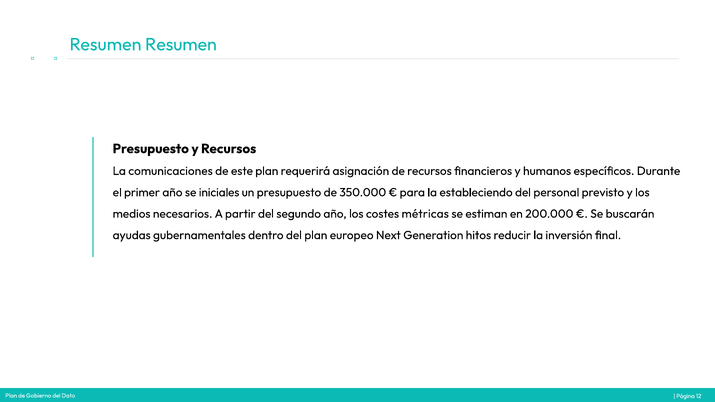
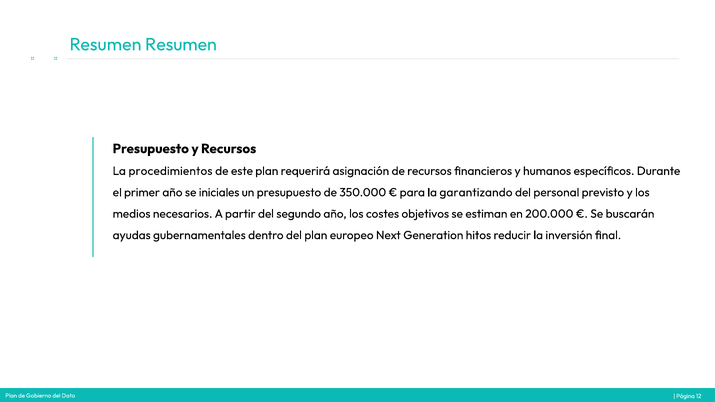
comunicaciones: comunicaciones -> procedimientos
estableciendo: estableciendo -> garantizando
métricas: métricas -> objetivos
